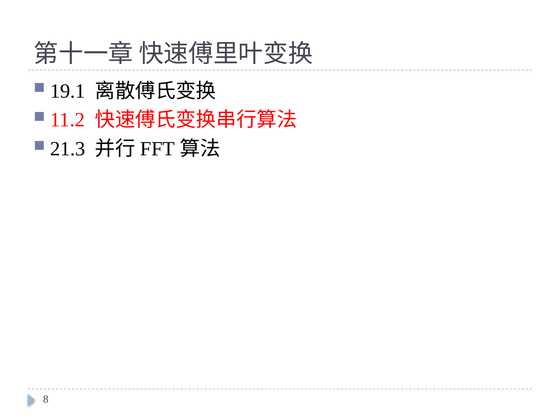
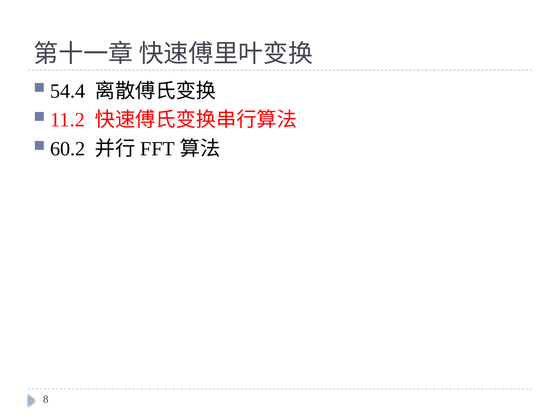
19.1: 19.1 -> 54.4
21.3: 21.3 -> 60.2
